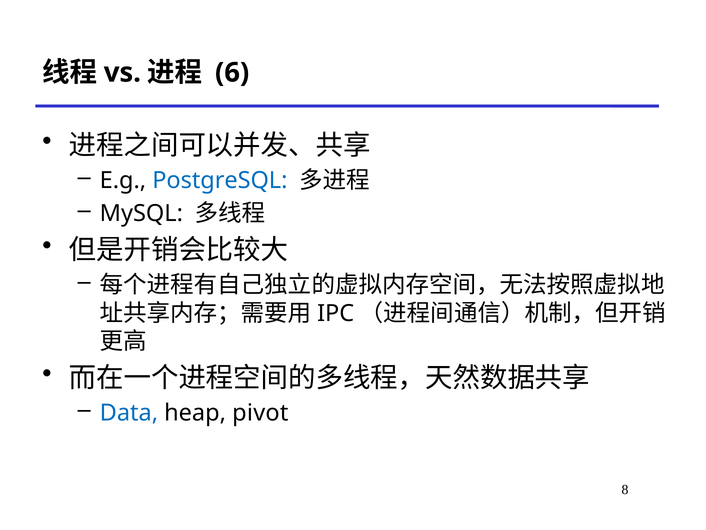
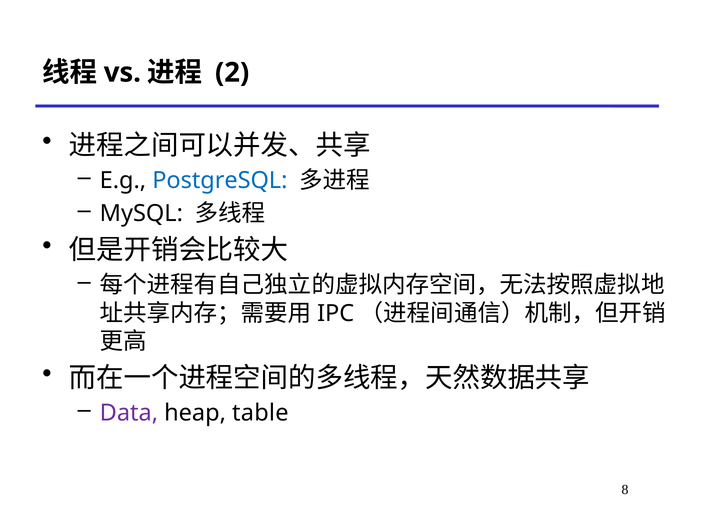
6: 6 -> 2
Data colour: blue -> purple
pivot: pivot -> table
